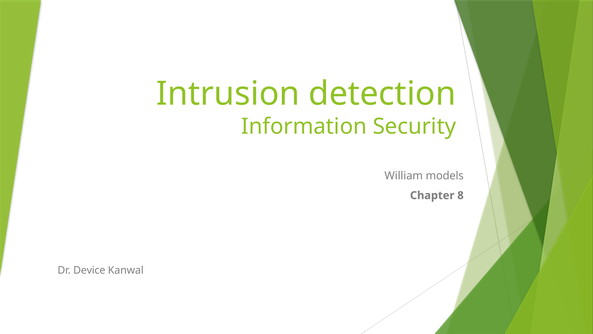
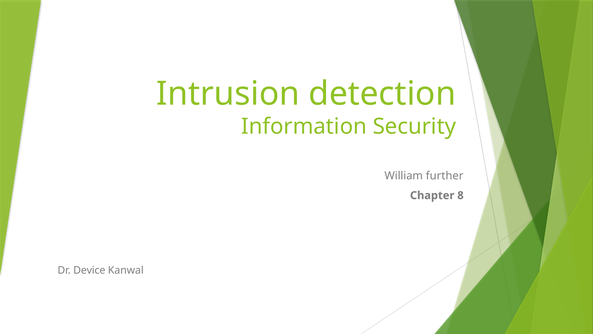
models: models -> further
